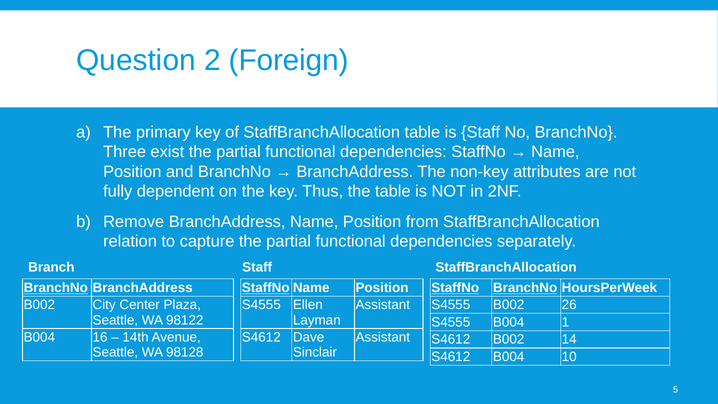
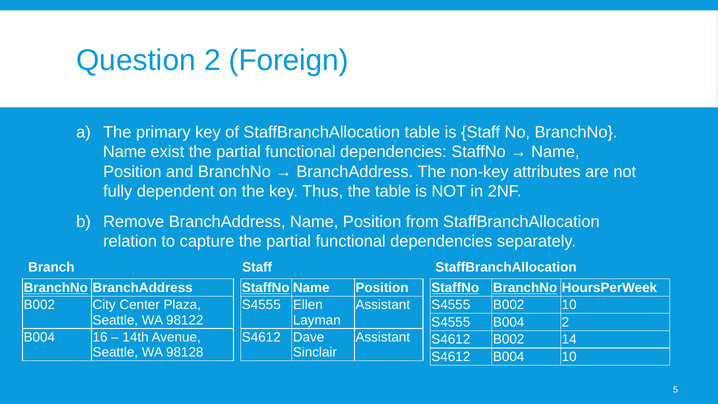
Three at (125, 152): Three -> Name
B002 26: 26 -> 10
B004 1: 1 -> 2
